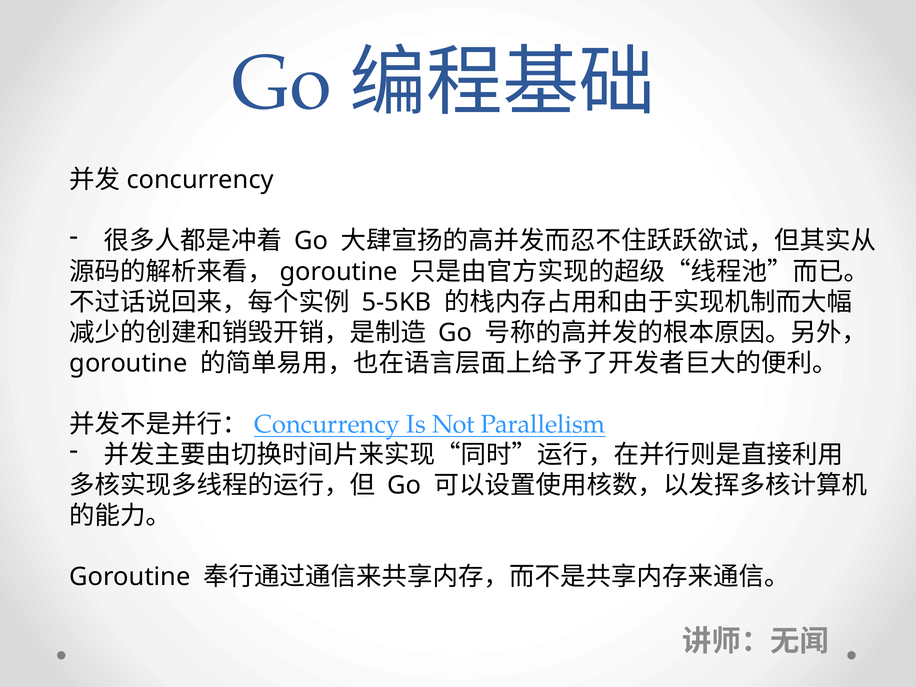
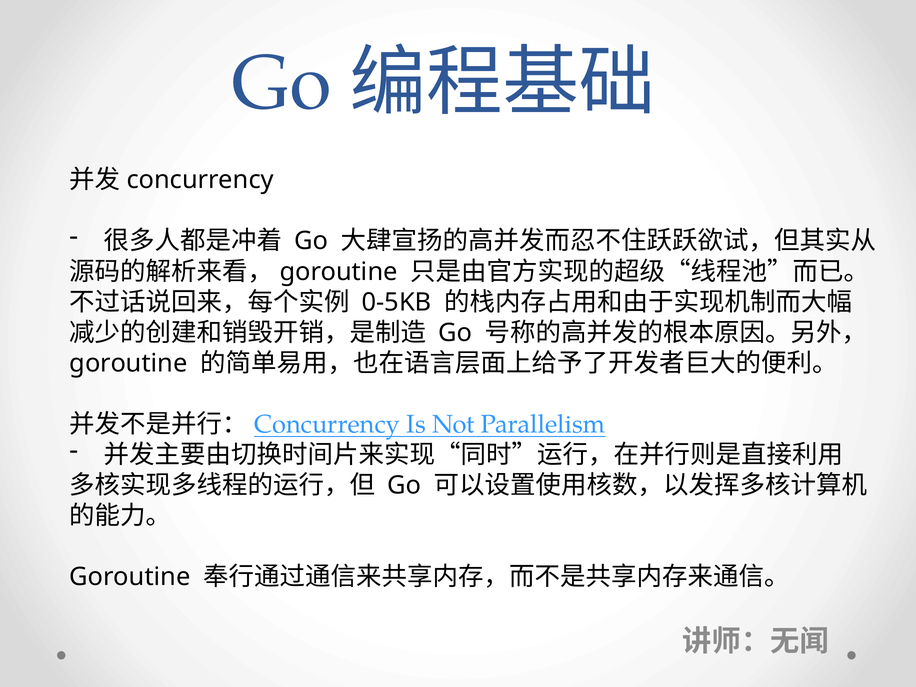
5-5KB: 5-5KB -> 0-5KB
